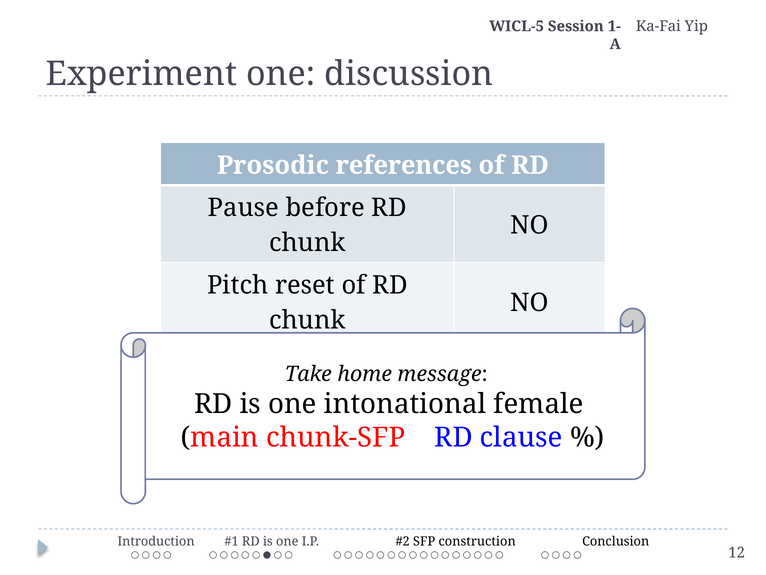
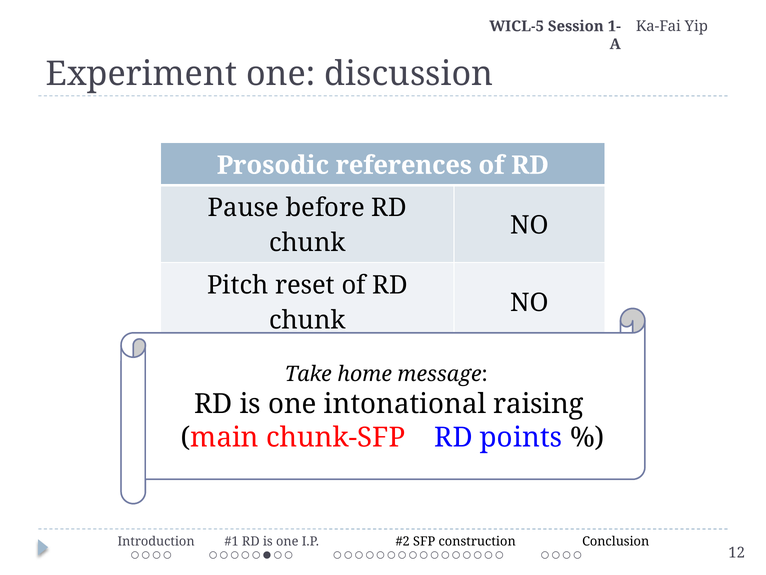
female: female -> raising
clause: clause -> points
